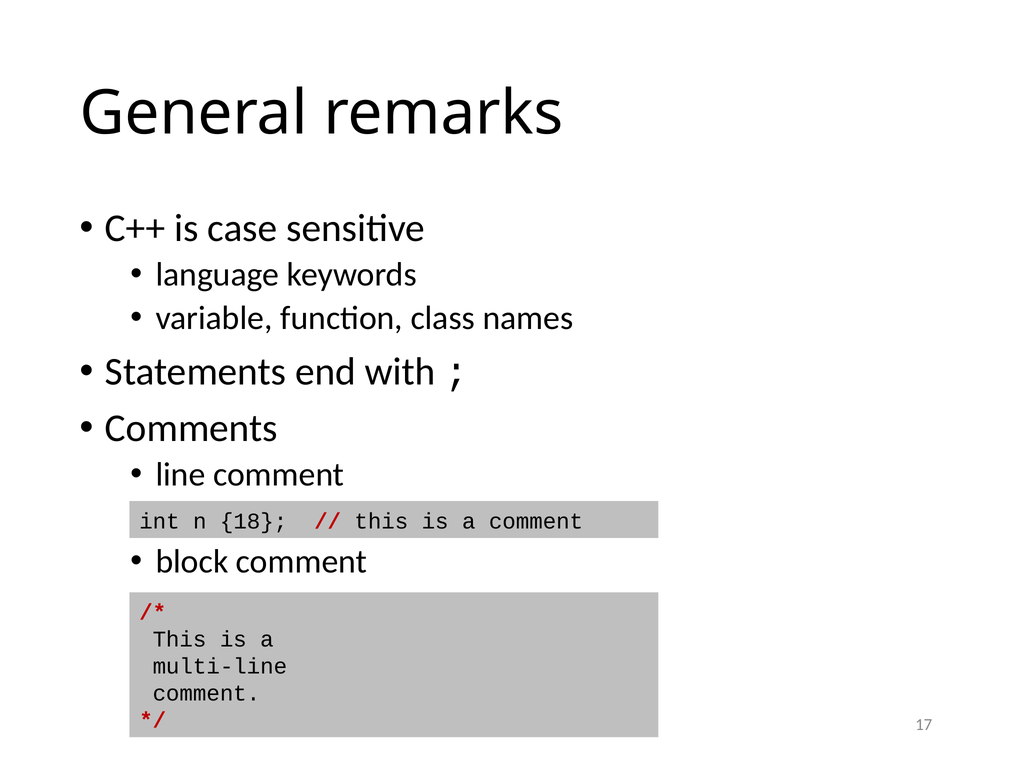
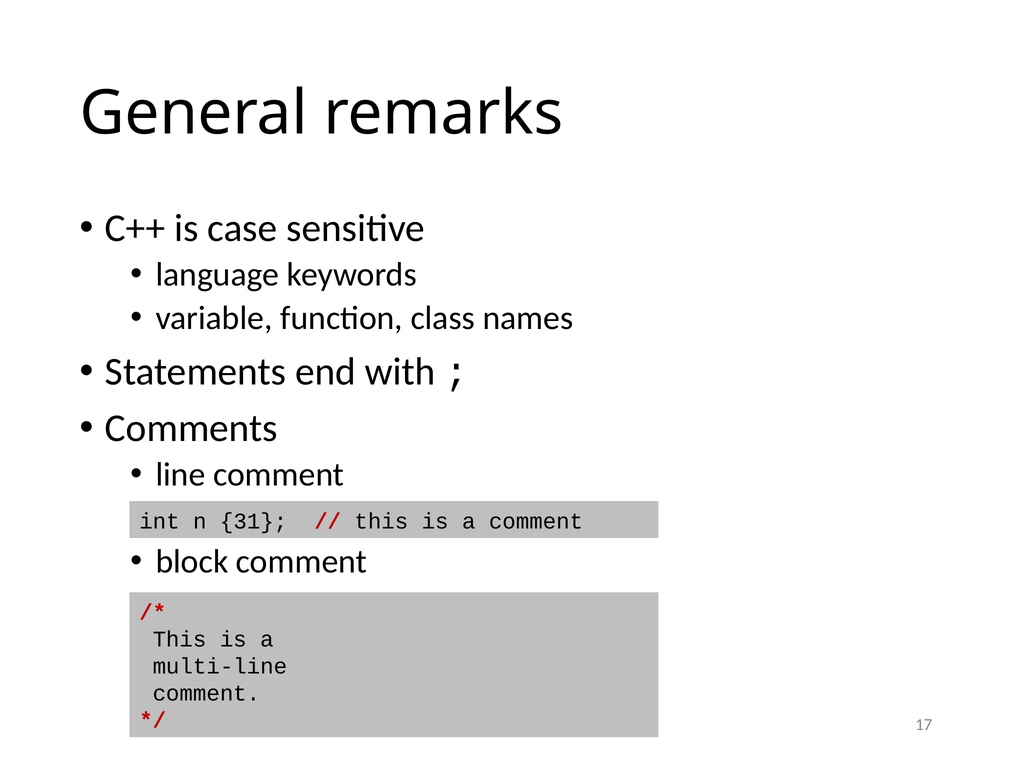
18: 18 -> 31
